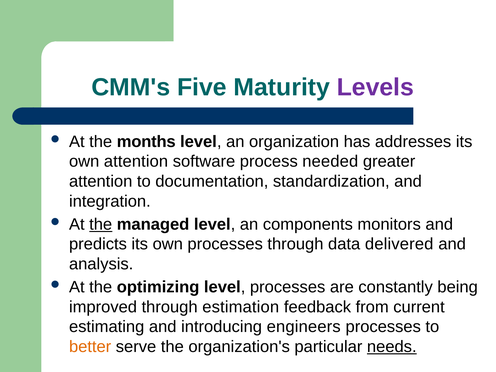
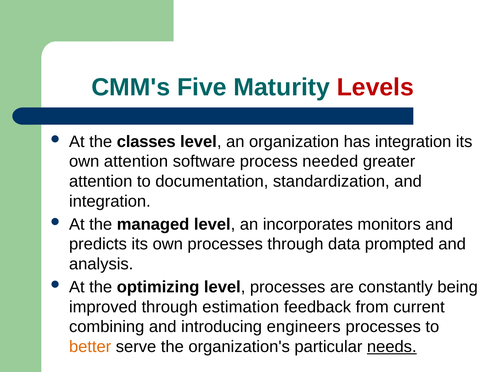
Levels colour: purple -> red
months: months -> classes
has addresses: addresses -> integration
the at (101, 224) underline: present -> none
components: components -> incorporates
delivered: delivered -> prompted
estimating: estimating -> combining
